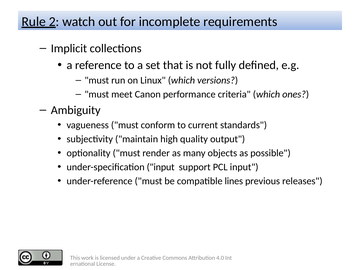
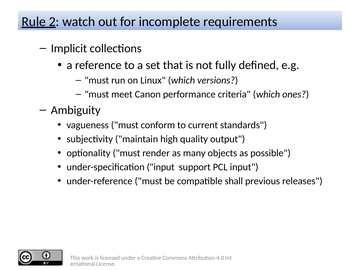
lines: lines -> shall
